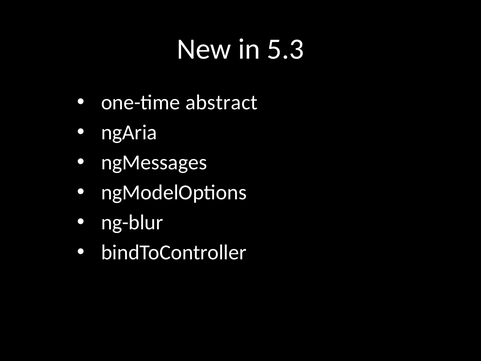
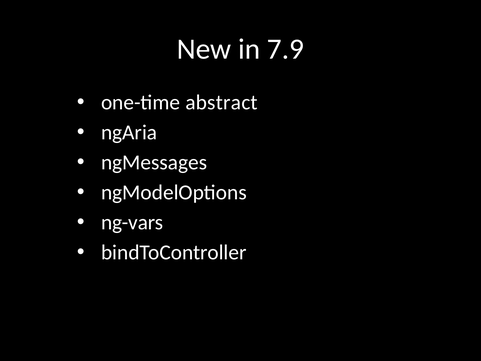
5.3: 5.3 -> 7.9
ng-blur: ng-blur -> ng-vars
